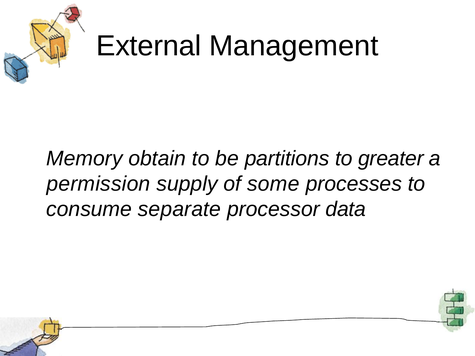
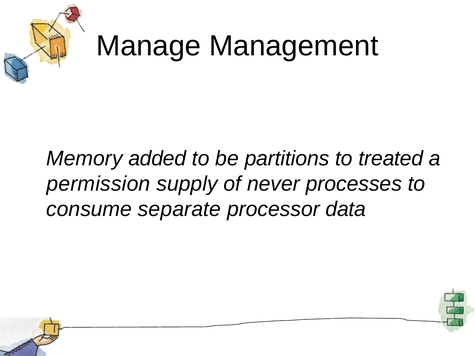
External: External -> Manage
obtain: obtain -> added
greater: greater -> treated
some: some -> never
